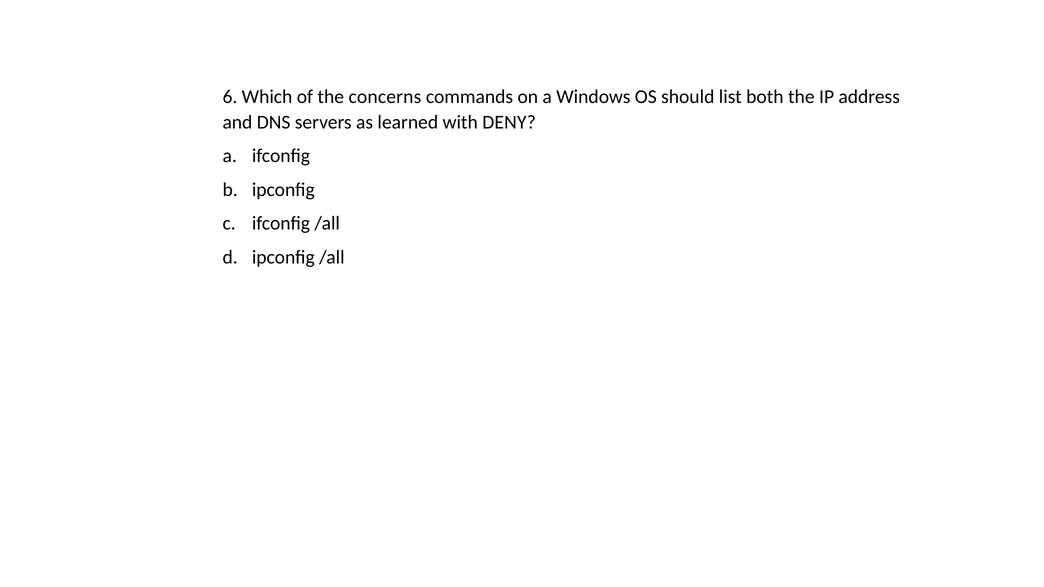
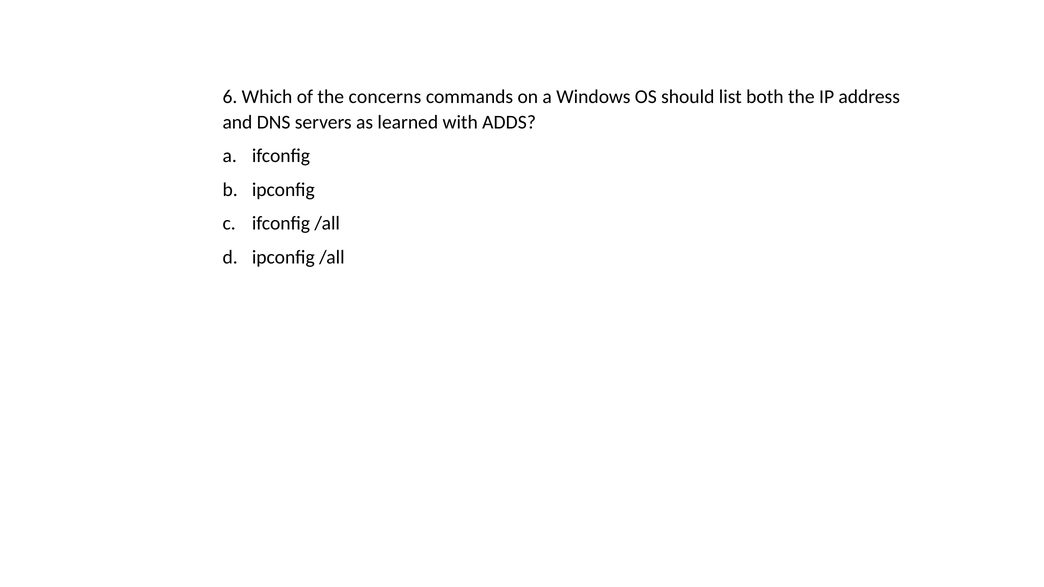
DENY: DENY -> ADDS
